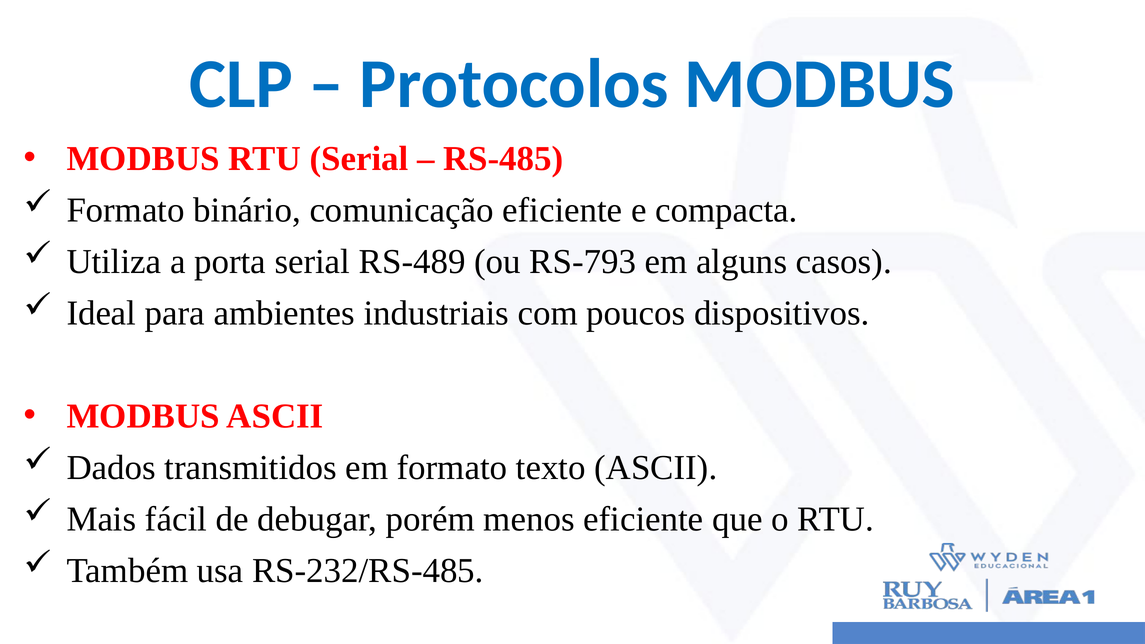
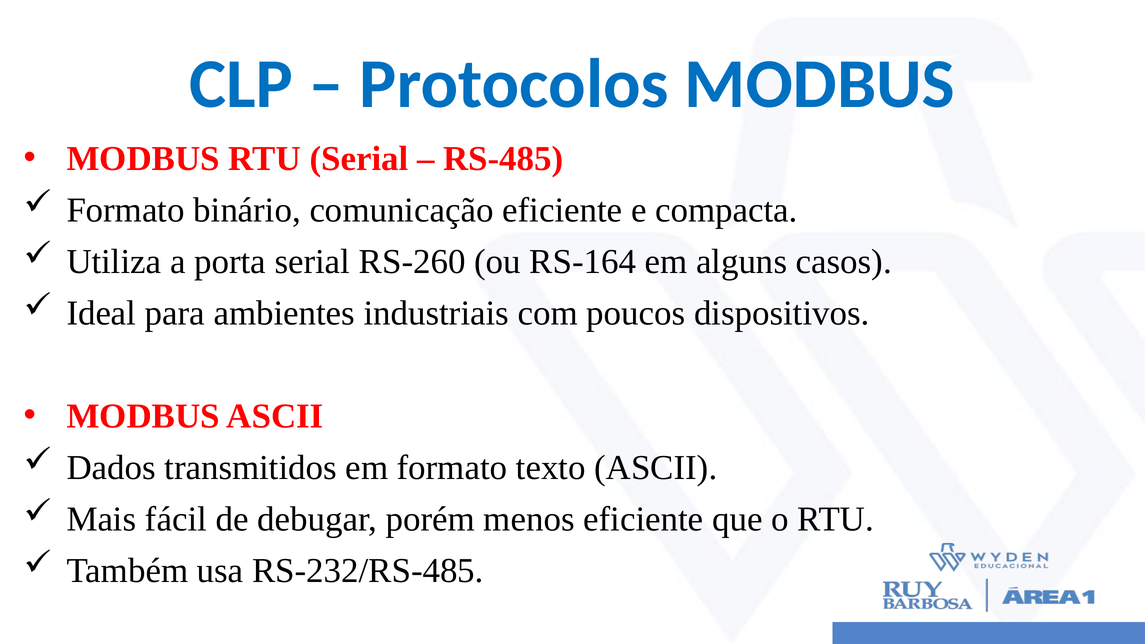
RS-489: RS-489 -> RS-260
RS-793: RS-793 -> RS-164
